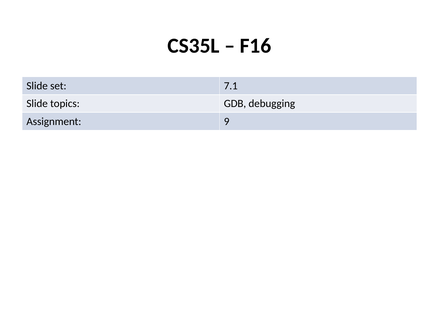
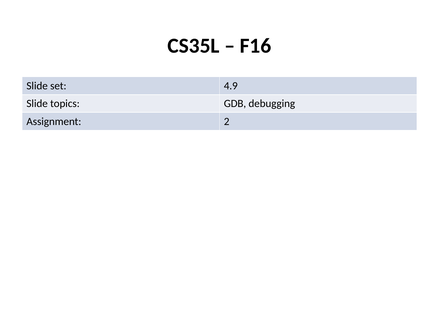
7.1: 7.1 -> 4.9
9: 9 -> 2
